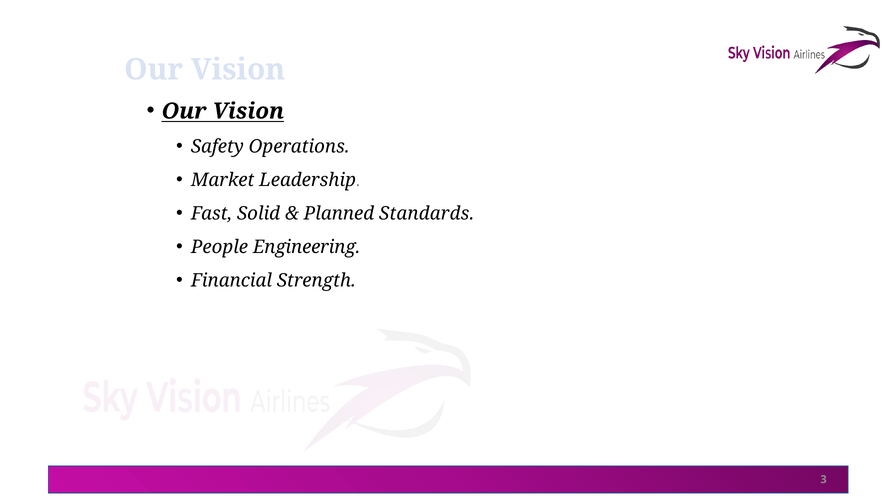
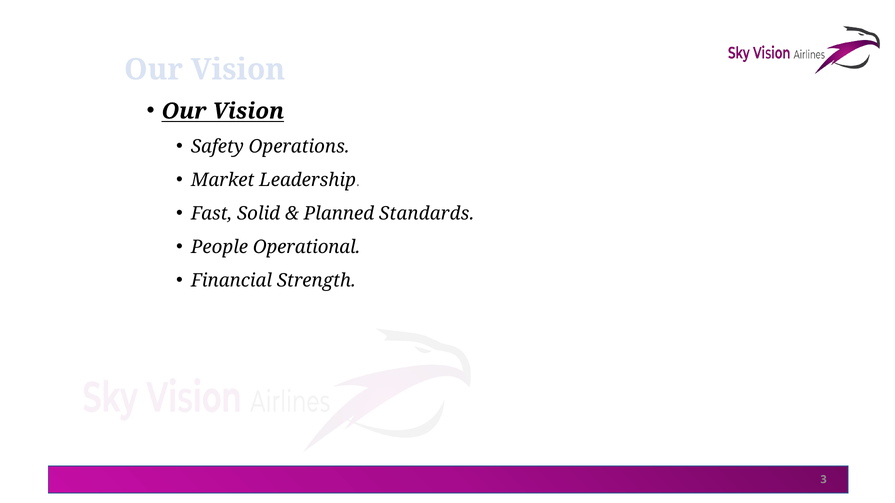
Engineering: Engineering -> Operational
